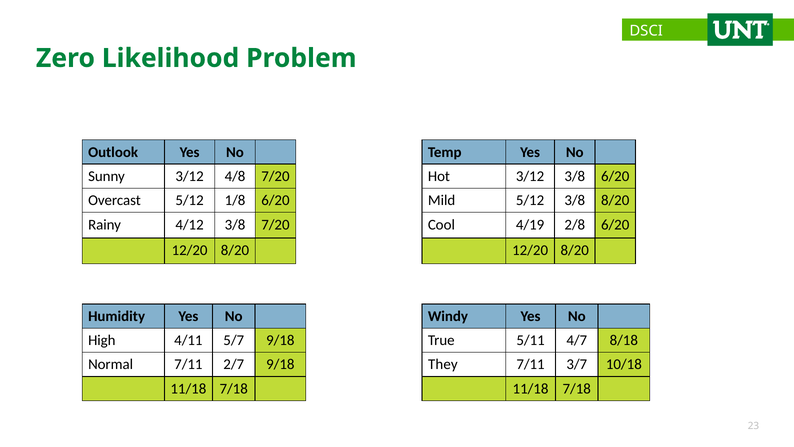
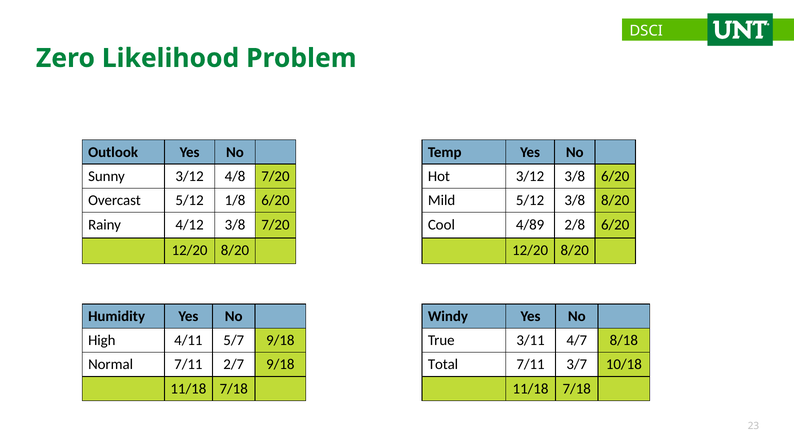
4/19: 4/19 -> 4/89
5/11: 5/11 -> 3/11
They: They -> Total
